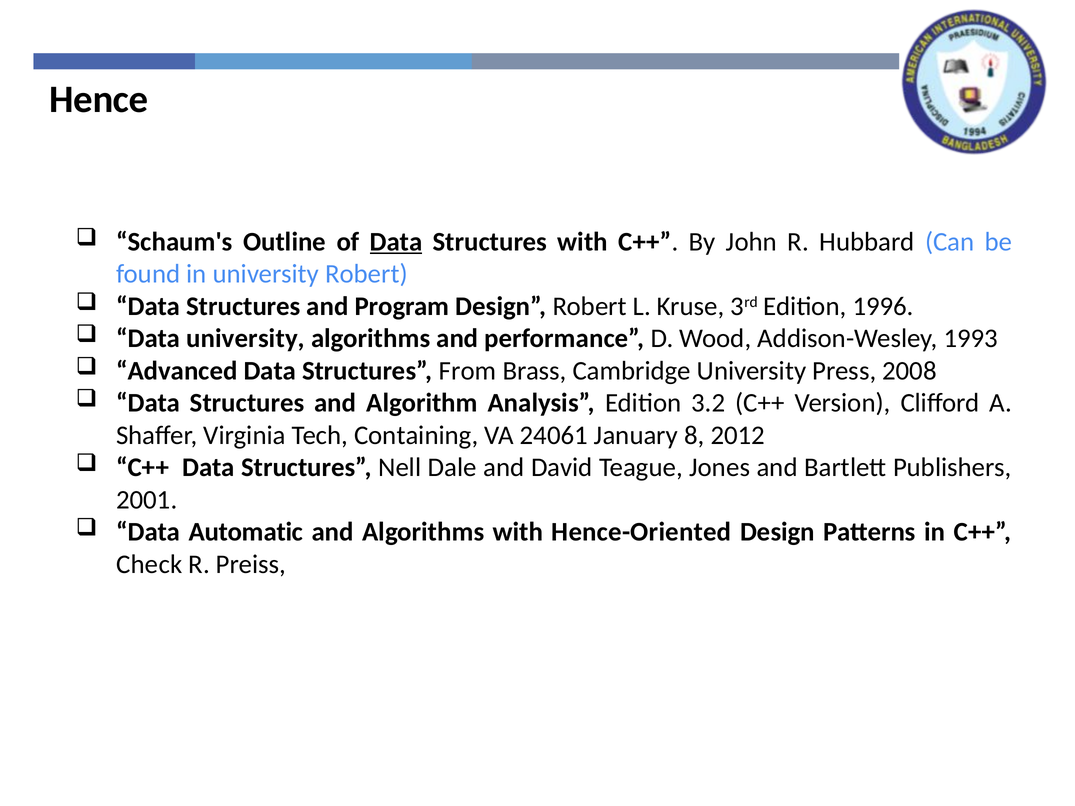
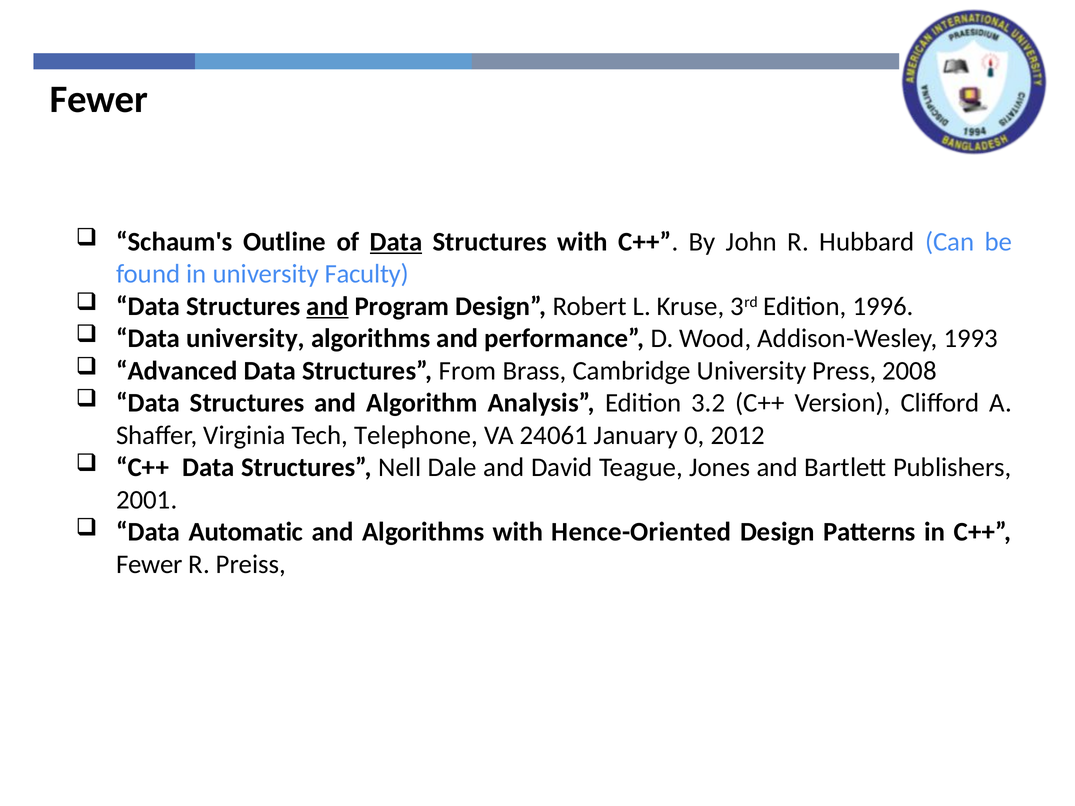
Hence at (99, 100): Hence -> Fewer
university Robert: Robert -> Faculty
and at (328, 306) underline: none -> present
Containing: Containing -> Telephone
8: 8 -> 0
Check at (149, 564): Check -> Fewer
